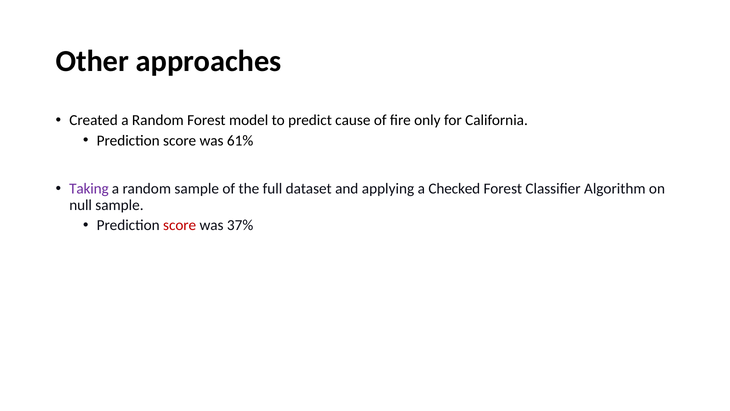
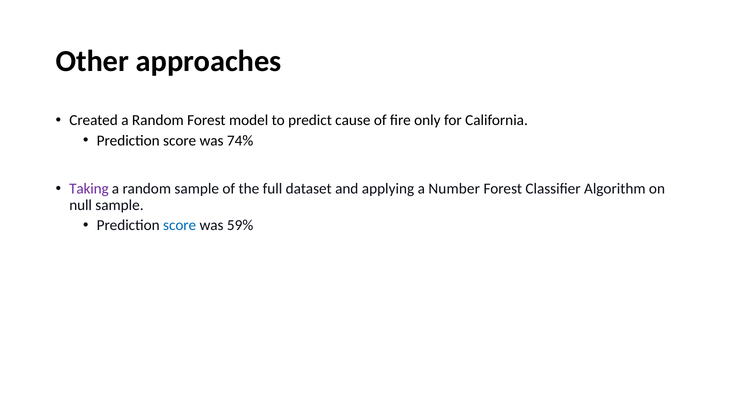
61%: 61% -> 74%
Checked: Checked -> Number
score at (180, 225) colour: red -> blue
37%: 37% -> 59%
